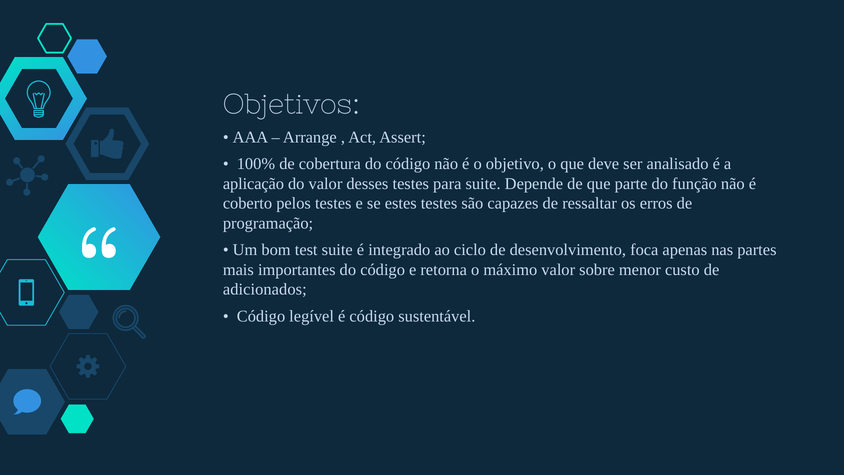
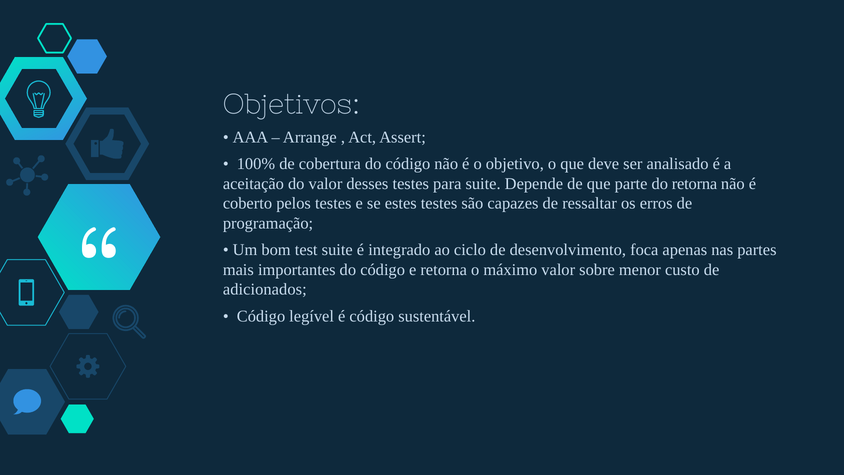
aplicação: aplicação -> aceitação
do função: função -> retorna
